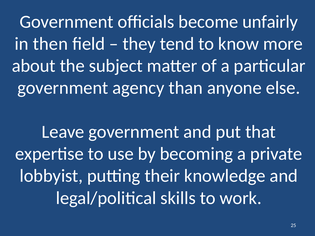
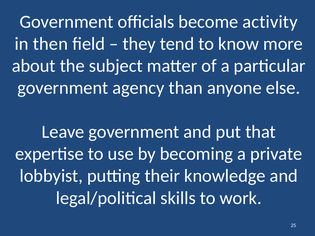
unfairly: unfairly -> activity
